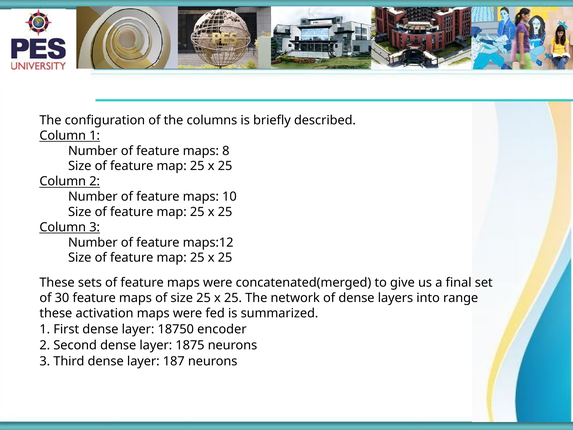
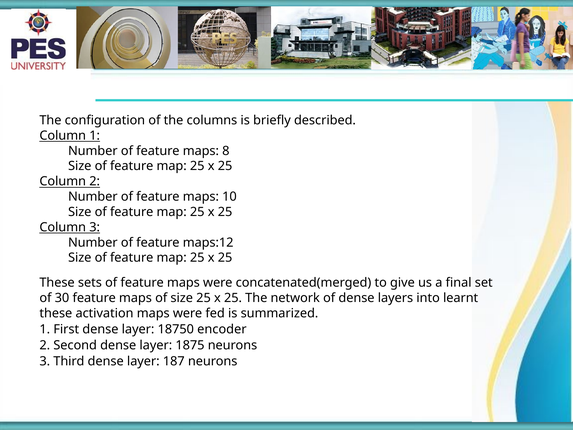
range: range -> learnt
